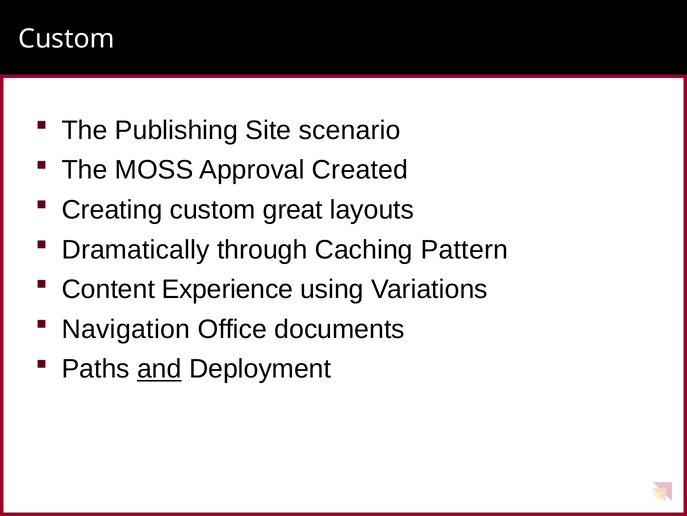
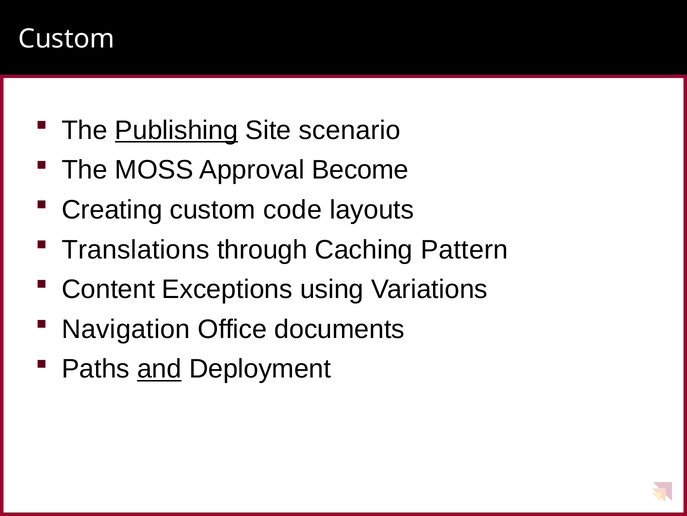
Publishing underline: none -> present
Created: Created -> Become
great: great -> code
Dramatically: Dramatically -> Translations
Experience: Experience -> Exceptions
